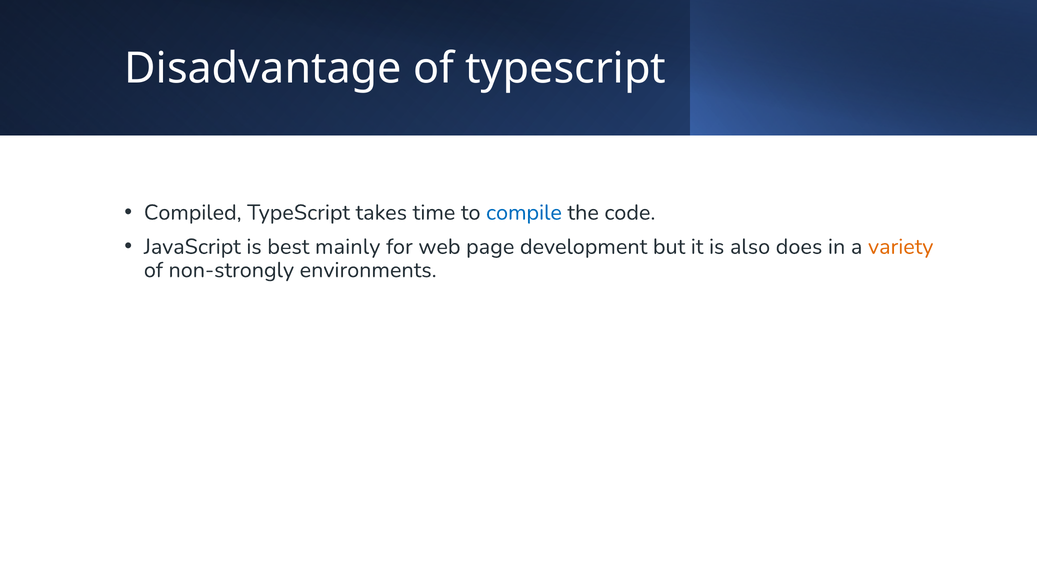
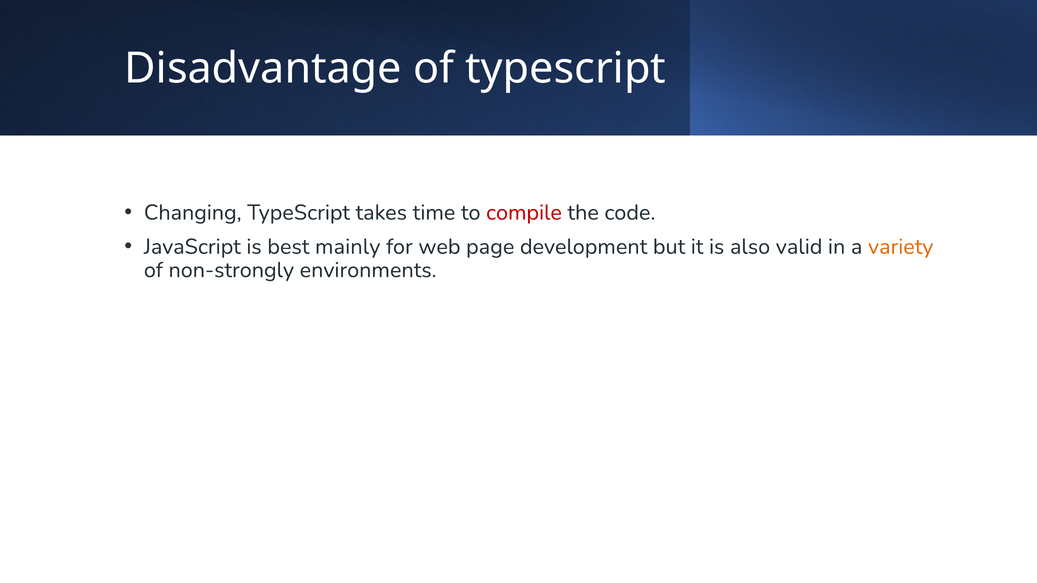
Compiled: Compiled -> Changing
compile colour: blue -> red
does: does -> valid
